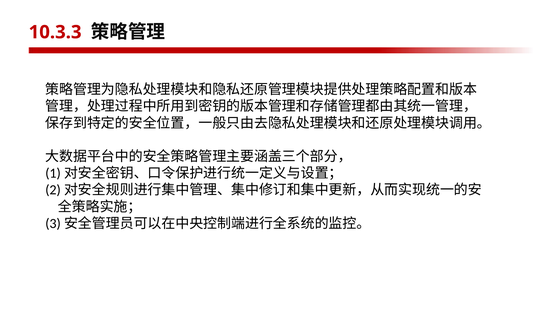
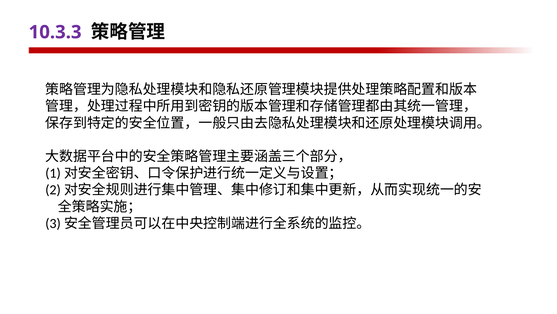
10.3.3 colour: red -> purple
